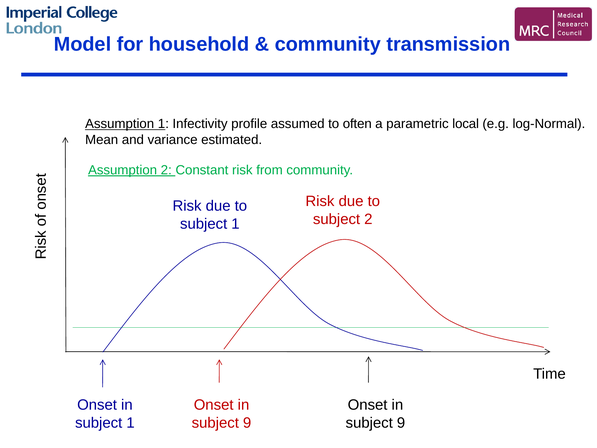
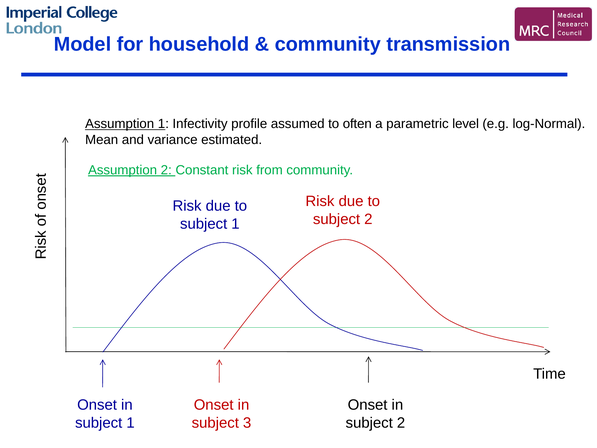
local: local -> level
9 at (247, 423): 9 -> 3
9 at (401, 423): 9 -> 2
